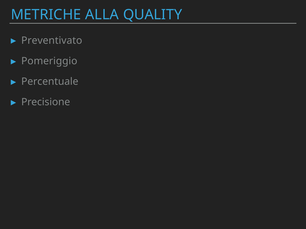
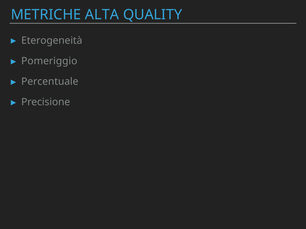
ALLA: ALLA -> ALTA
Preventivato: Preventivato -> Eterogeneità
